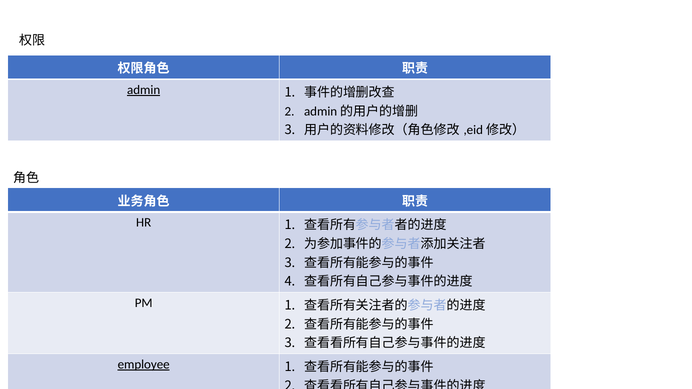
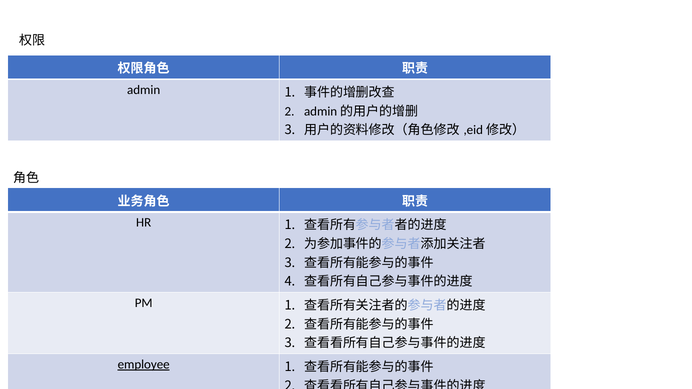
admin underline: present -> none
